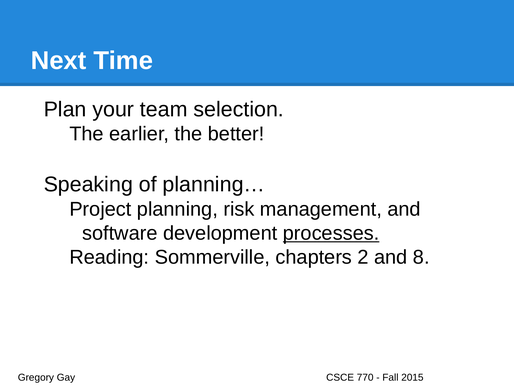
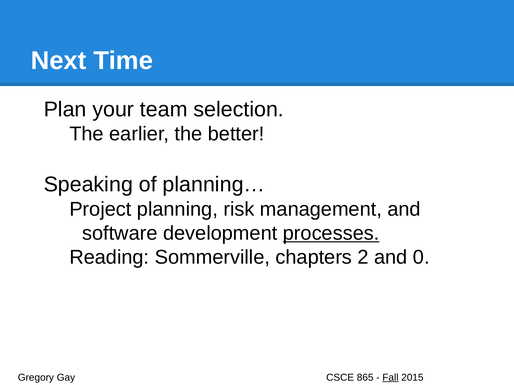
8: 8 -> 0
770: 770 -> 865
Fall underline: none -> present
